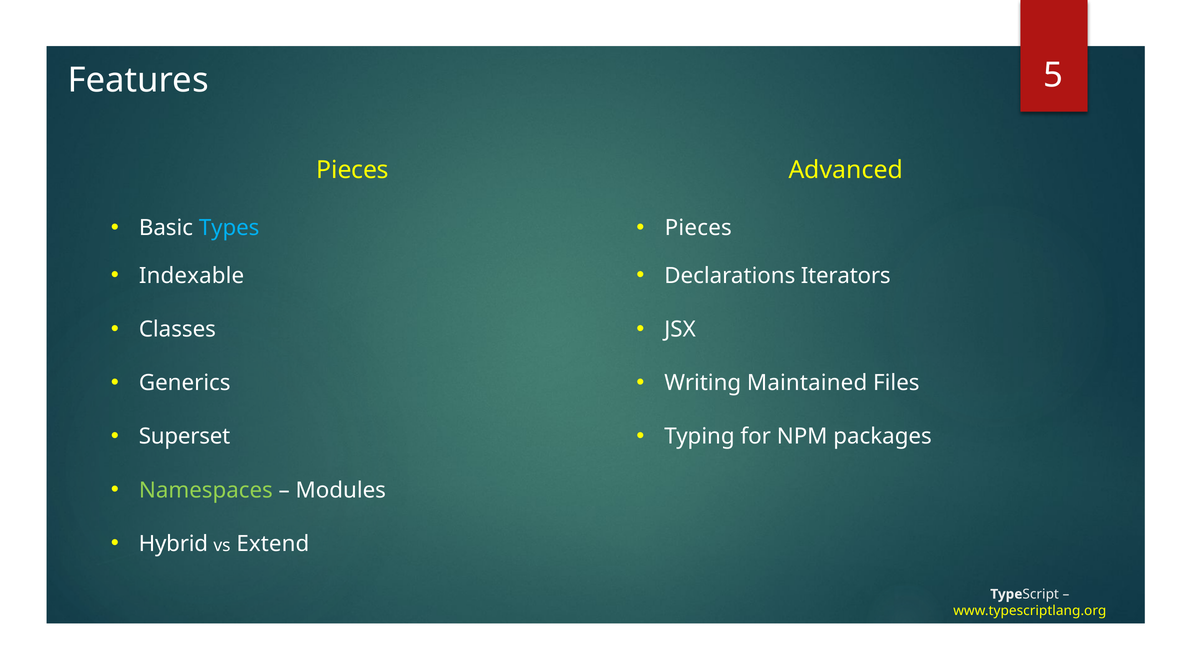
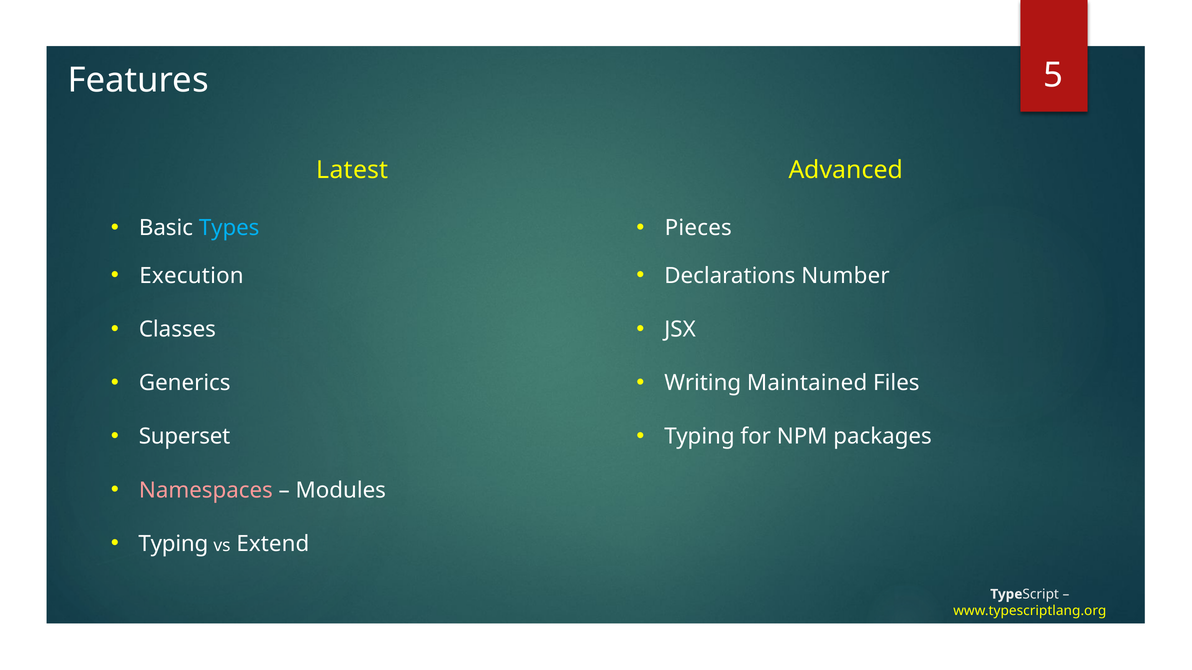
Pieces at (353, 170): Pieces -> Latest
Indexable: Indexable -> Execution
Iterators: Iterators -> Number
Namespaces colour: light green -> pink
Hybrid at (173, 544): Hybrid -> Typing
